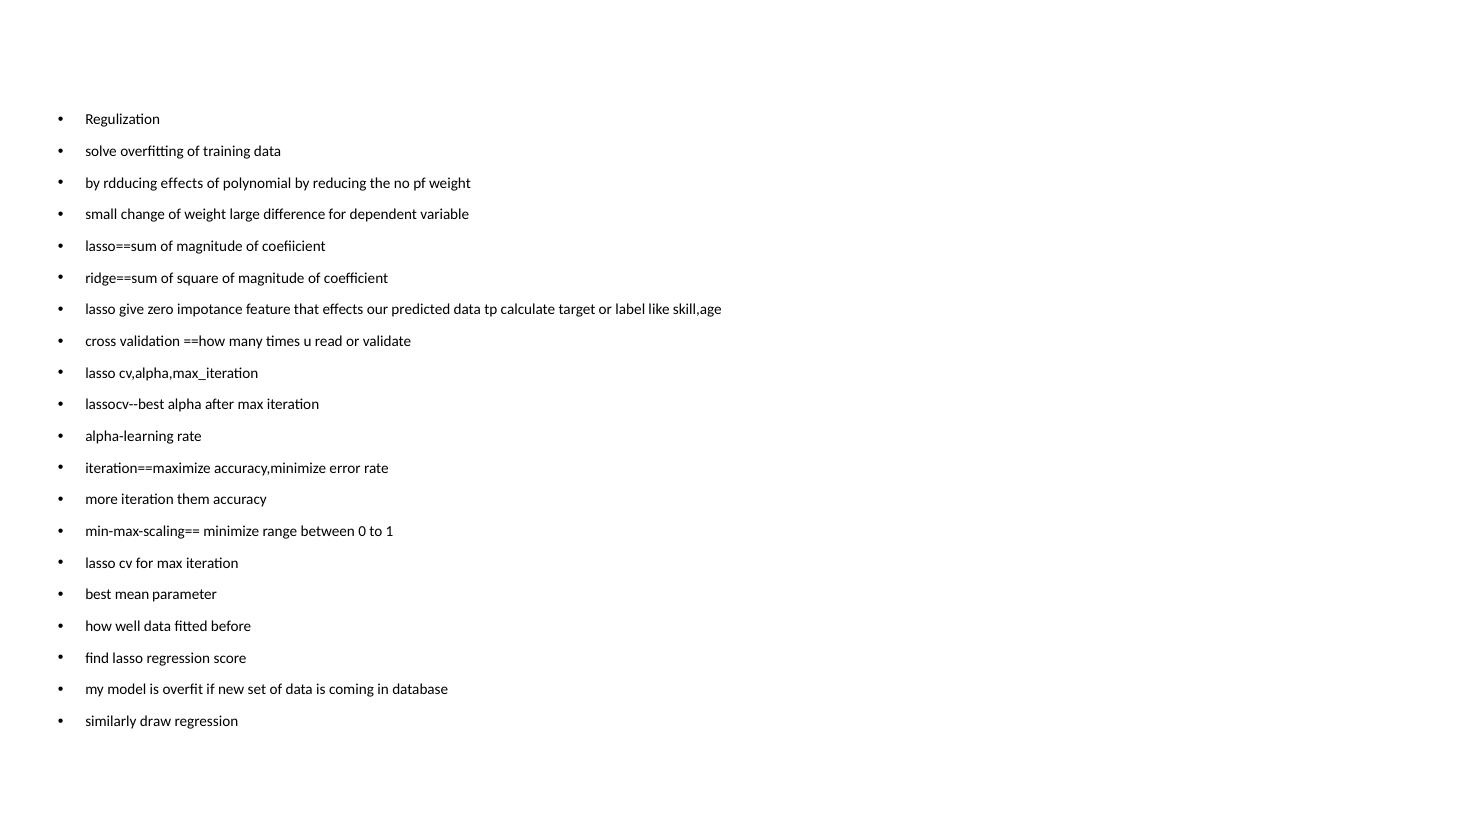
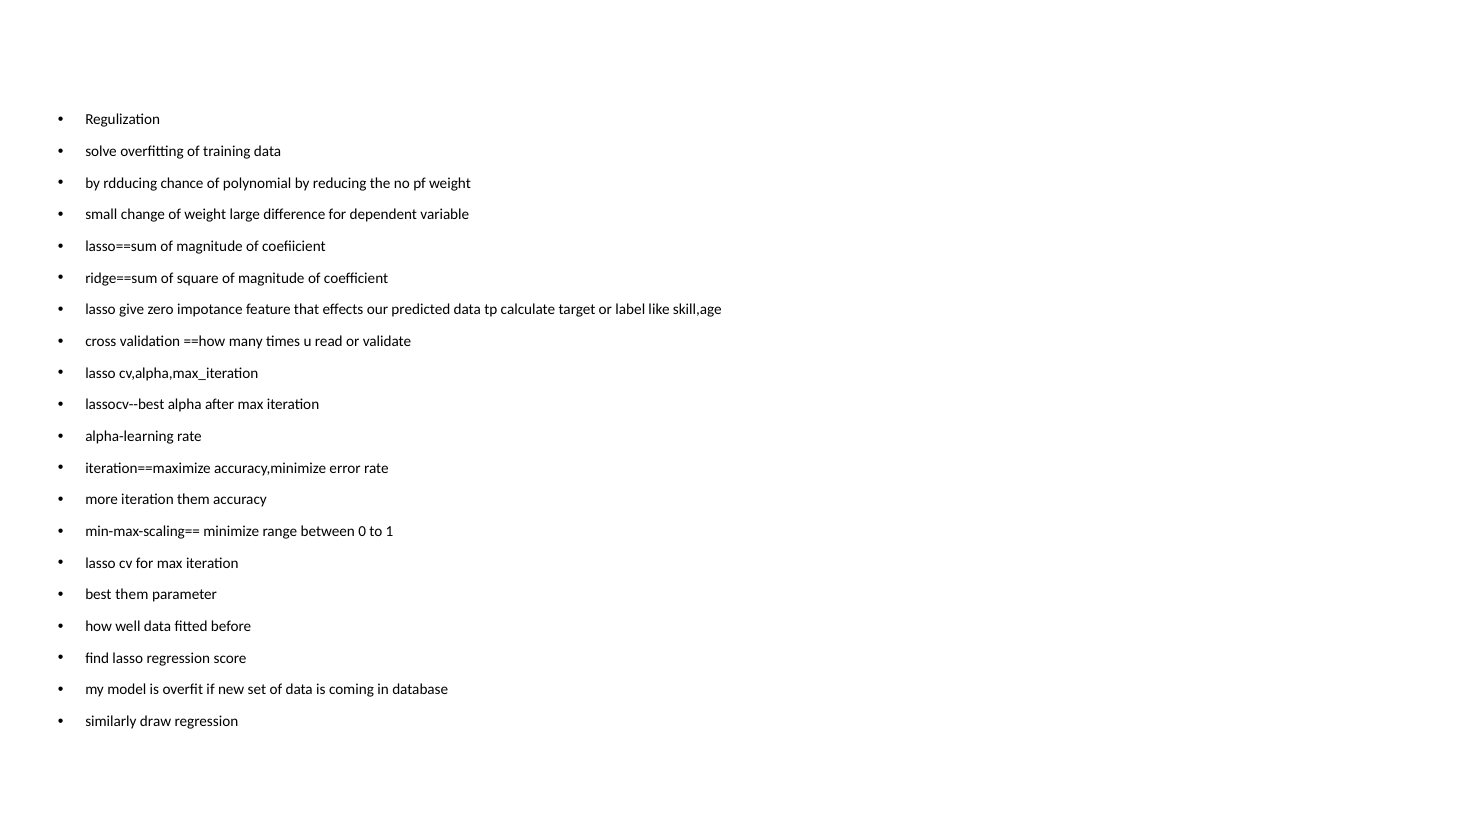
rdducing effects: effects -> chance
best mean: mean -> them
